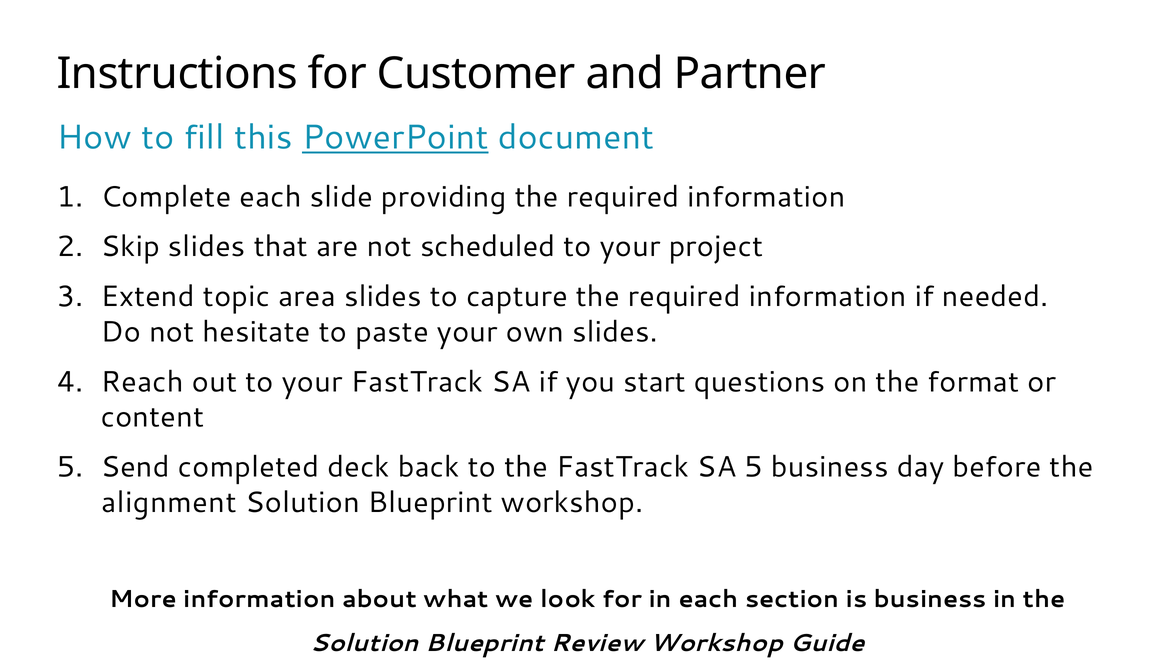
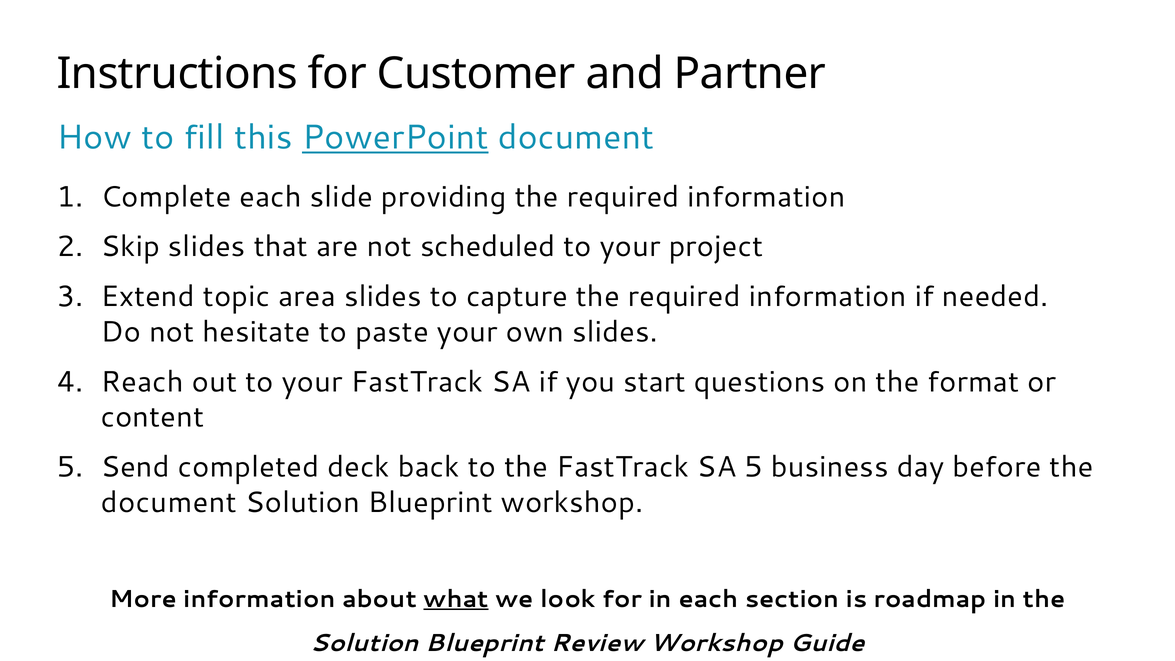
alignment at (169, 502): alignment -> document
what underline: none -> present
is business: business -> roadmap
